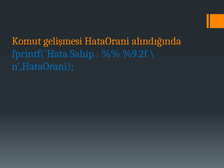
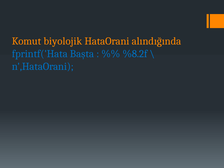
gelişmesi: gelişmesi -> biyolojik
Sahip: Sahip -> Başta
%9.2f: %9.2f -> %8.2f
